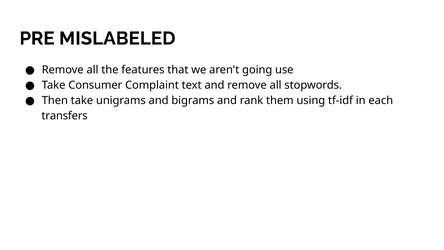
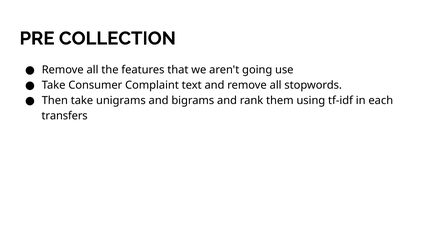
MISLABELED: MISLABELED -> COLLECTION
